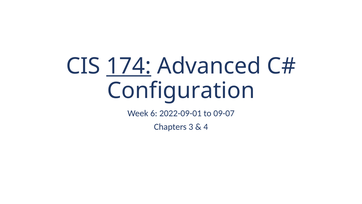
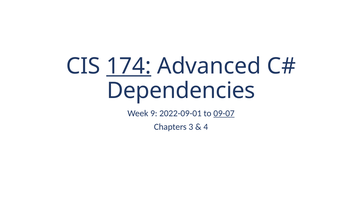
Configuration: Configuration -> Dependencies
6: 6 -> 9
09-07 underline: none -> present
